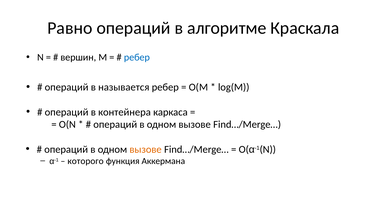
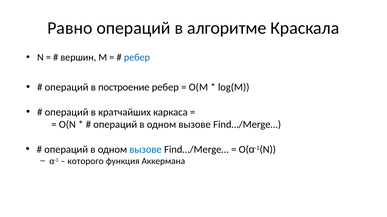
называется: называется -> построение
контейнера: контейнера -> кратчайших
вызове at (146, 150) colour: orange -> blue
